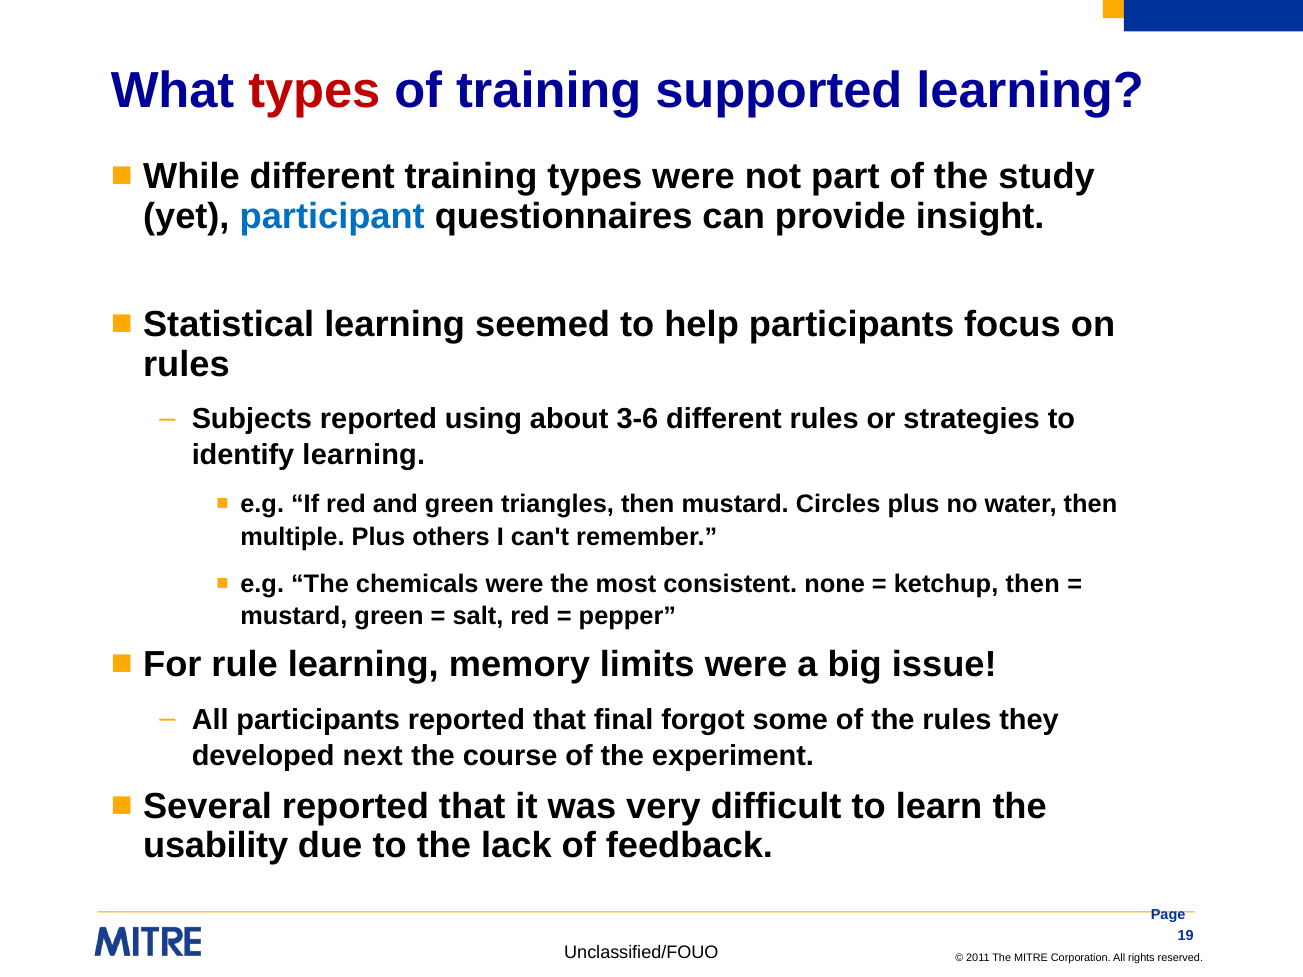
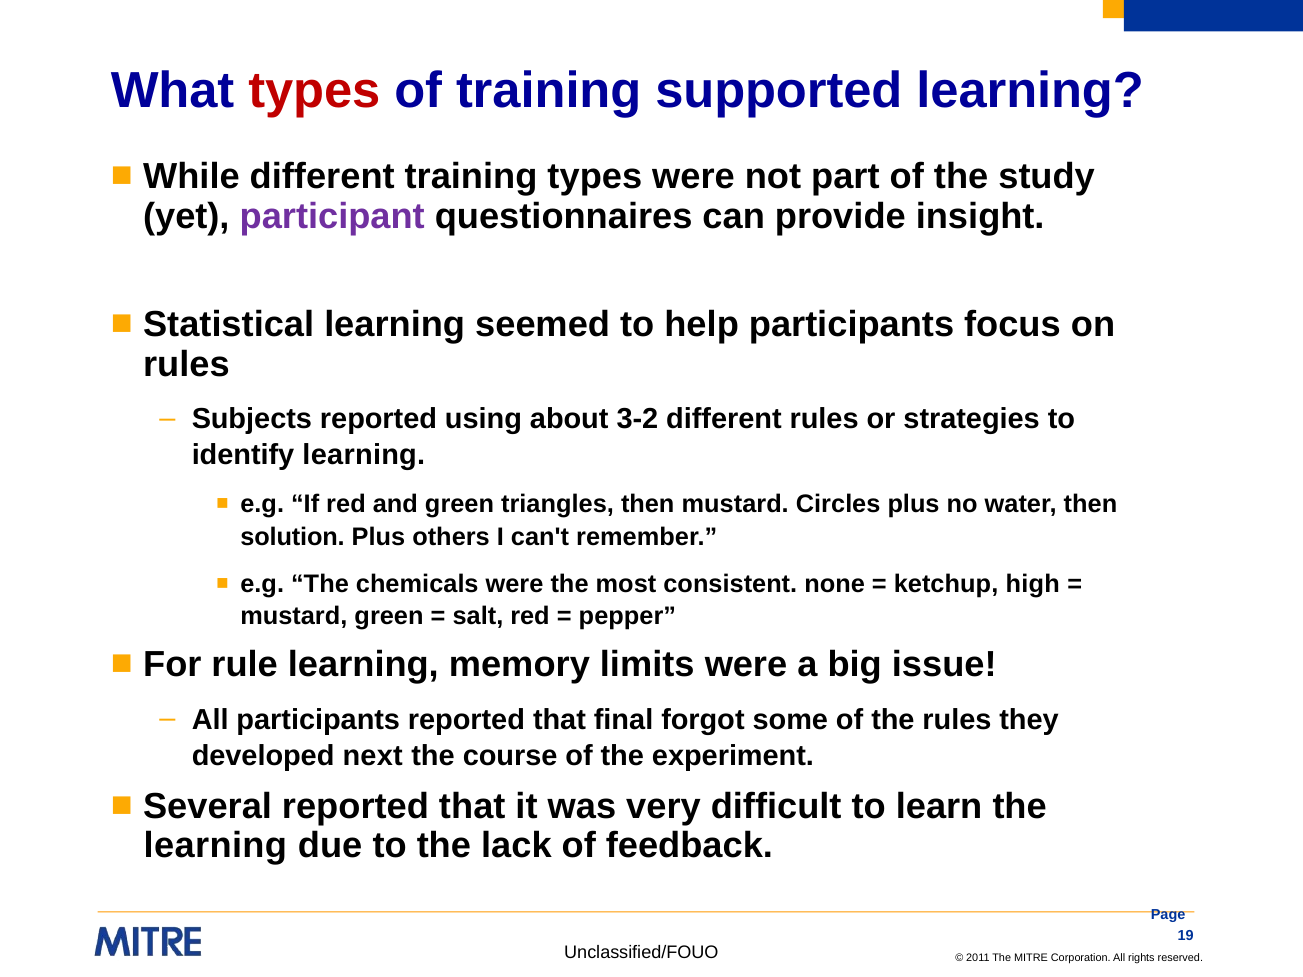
participant colour: blue -> purple
3-6: 3-6 -> 3-2
multiple: multiple -> solution
ketchup then: then -> high
usability at (216, 846): usability -> learning
